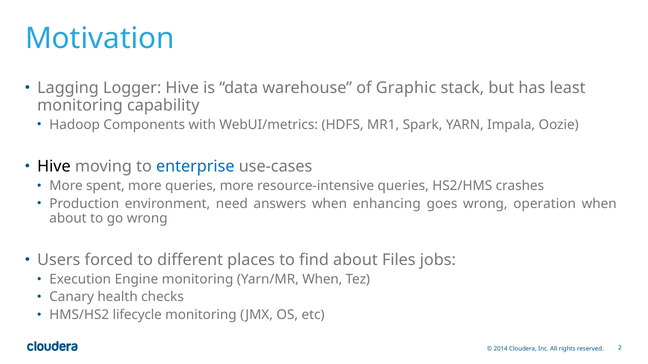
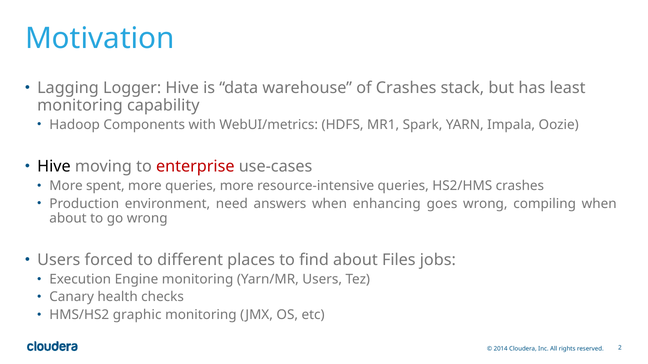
of Graphic: Graphic -> Crashes
enterprise colour: blue -> red
operation: operation -> compiling
Yarn/MR When: When -> Users
lifecycle: lifecycle -> graphic
